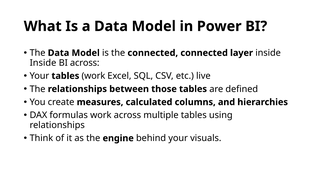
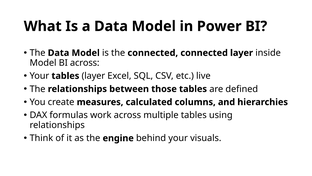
Inside at (43, 63): Inside -> Model
tables work: work -> layer
